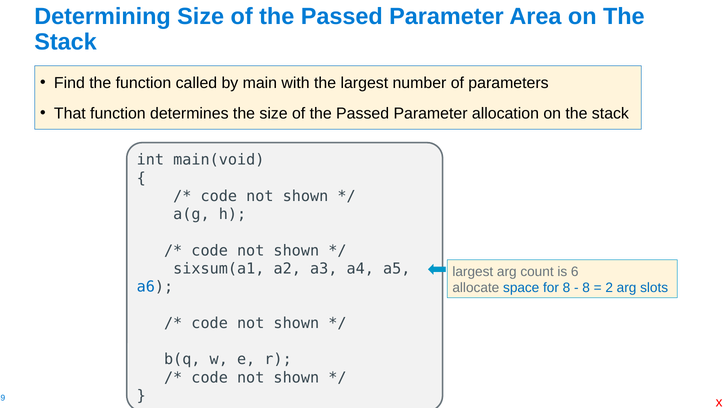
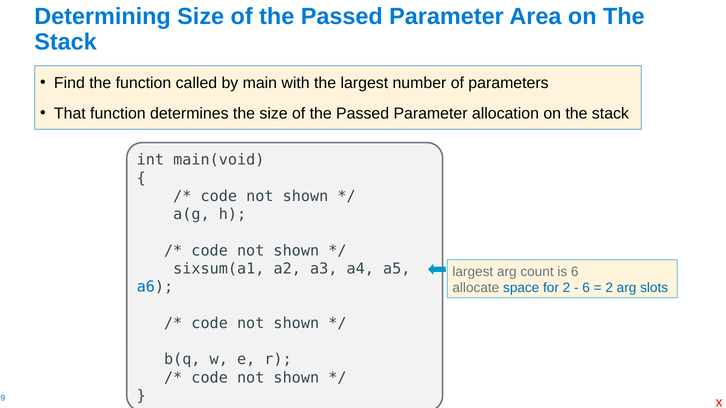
for 8: 8 -> 2
8 at (586, 288): 8 -> 6
